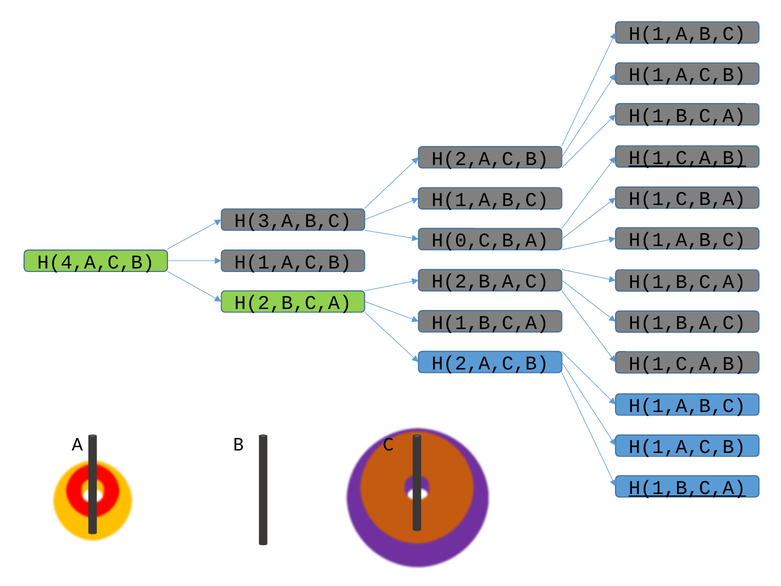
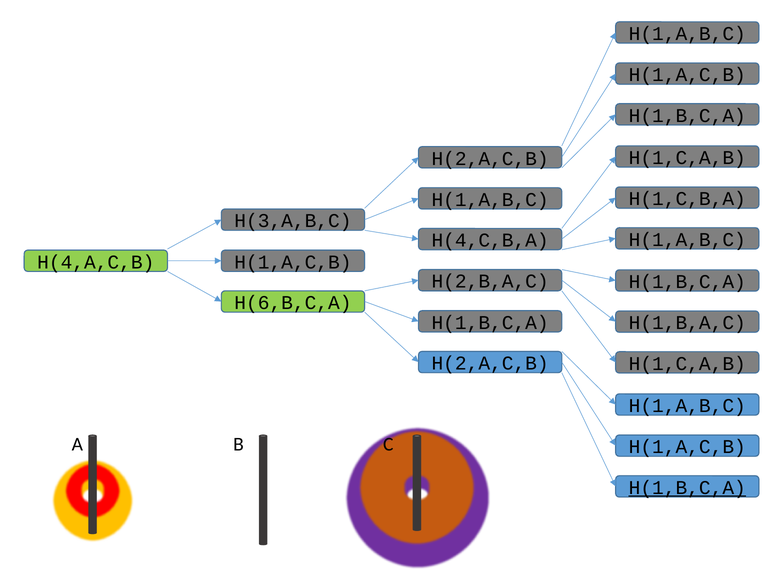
H(1,C,A,B at (687, 158) underline: present -> none
H(0,C,B,A: H(0,C,B,A -> H(4,C,B,A
H(2,B,C,A: H(2,B,C,A -> H(6,B,C,A
